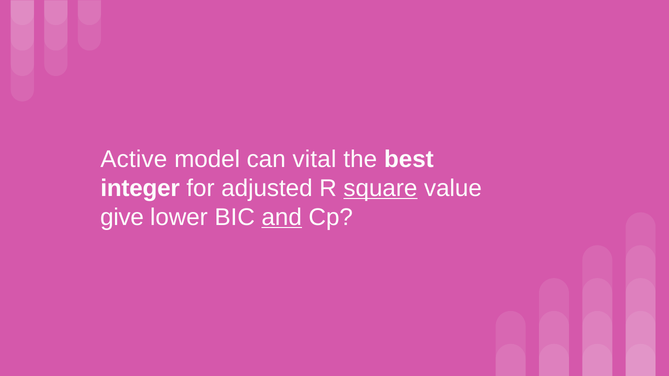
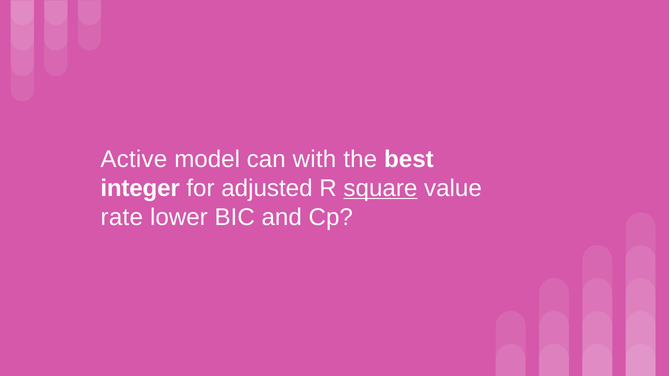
vital: vital -> with
give: give -> rate
and underline: present -> none
